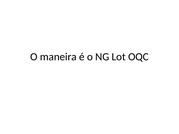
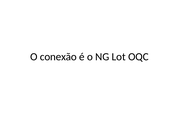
maneira: maneira -> conexão
